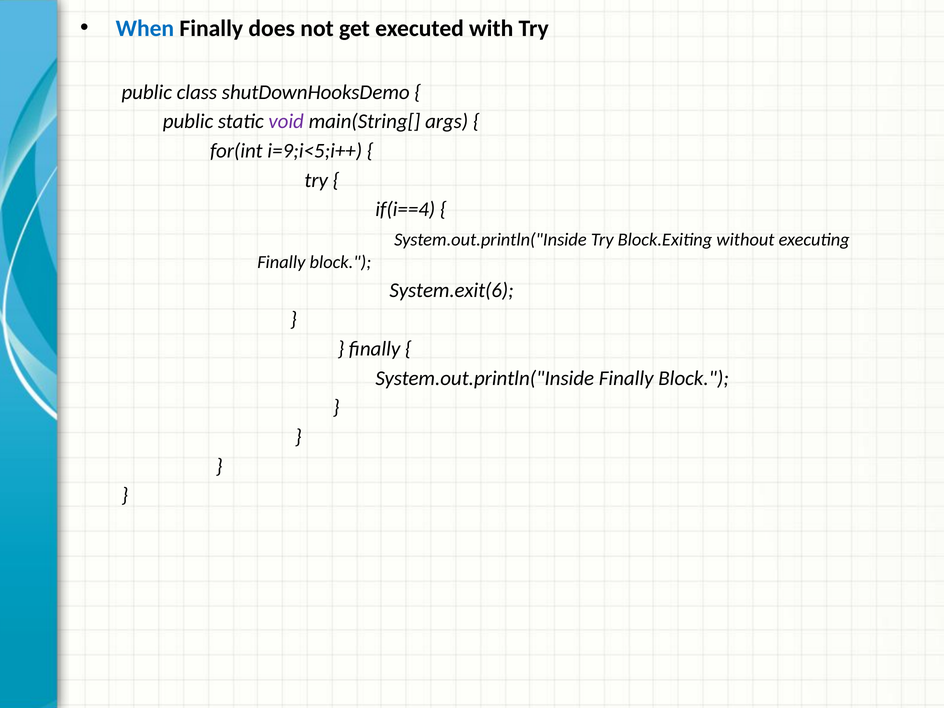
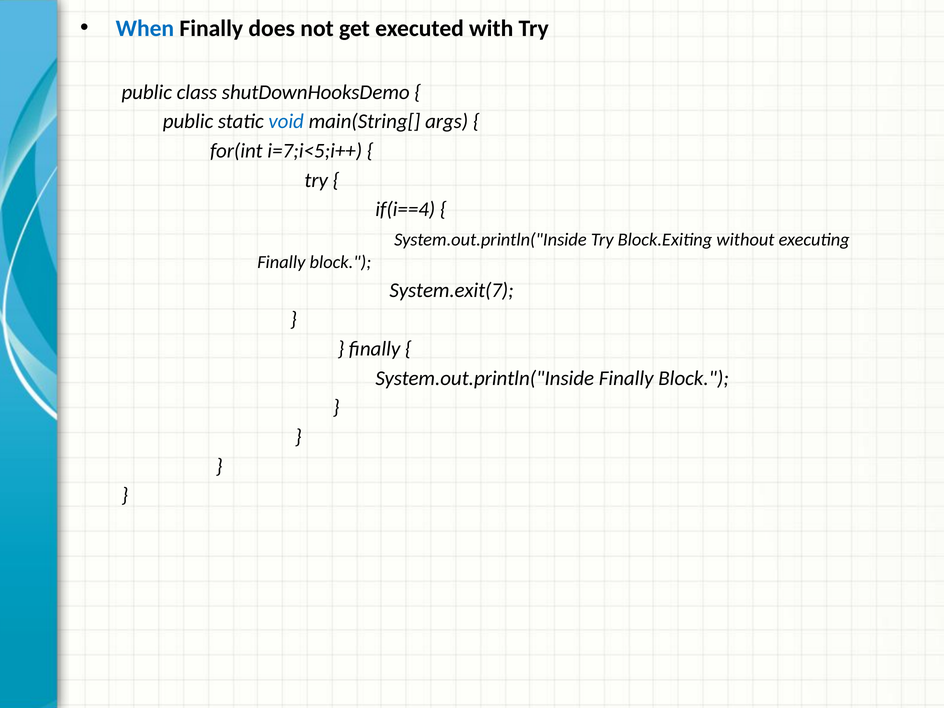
void colour: purple -> blue
i=9;i<5;i++: i=9;i<5;i++ -> i=7;i<5;i++
System.exit(6: System.exit(6 -> System.exit(7
